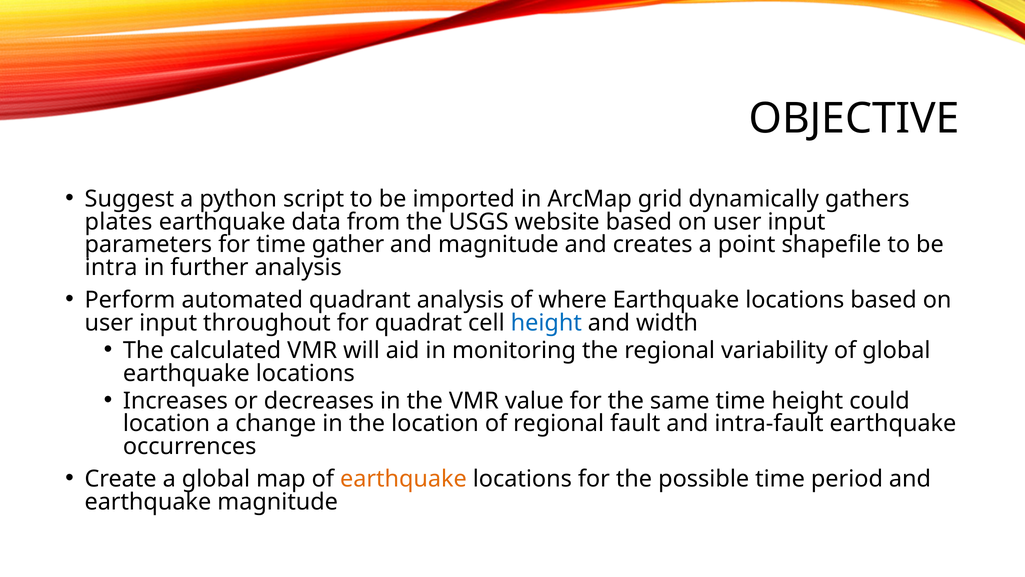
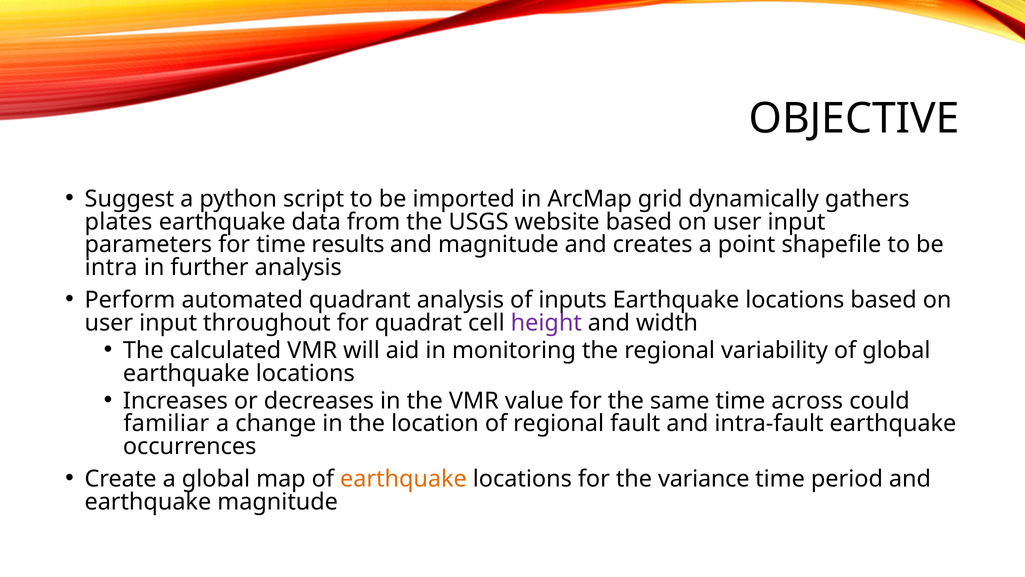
gather: gather -> results
where: where -> inputs
height at (546, 323) colour: blue -> purple
time height: height -> across
location at (167, 423): location -> familiar
possible: possible -> variance
